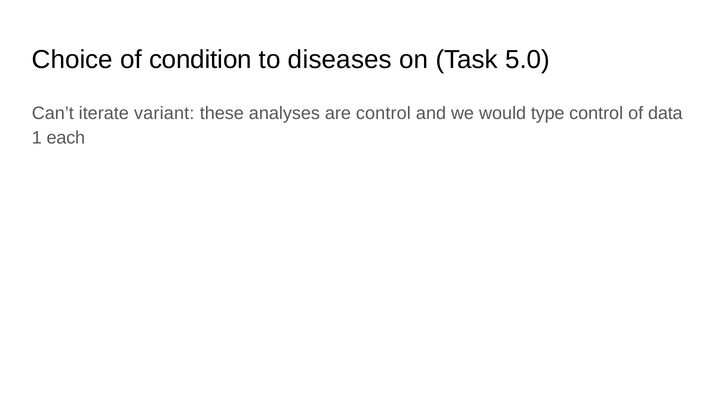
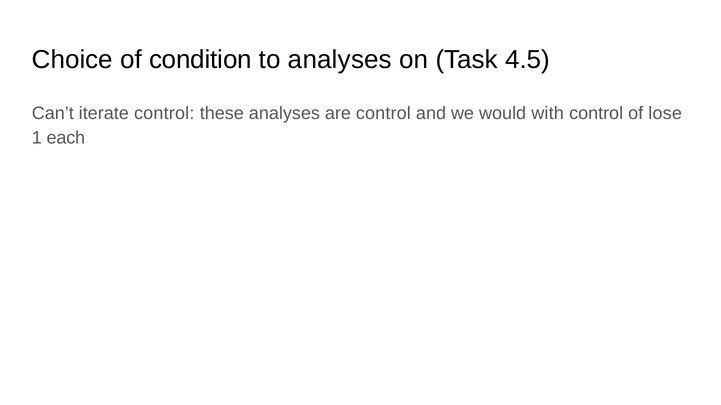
to diseases: diseases -> analyses
5.0: 5.0 -> 4.5
iterate variant: variant -> control
type: type -> with
data: data -> lose
